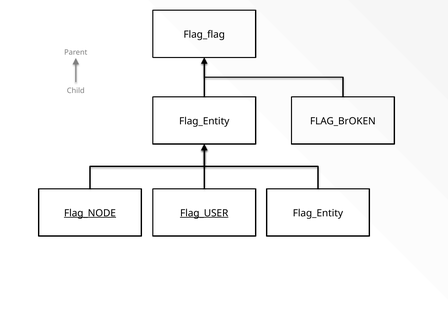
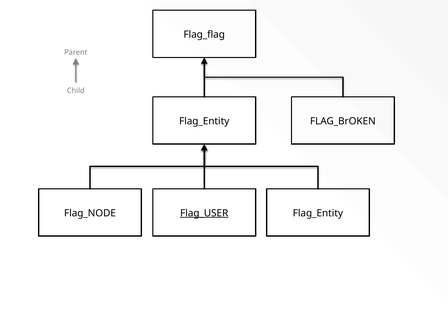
Flag_NODE underline: present -> none
